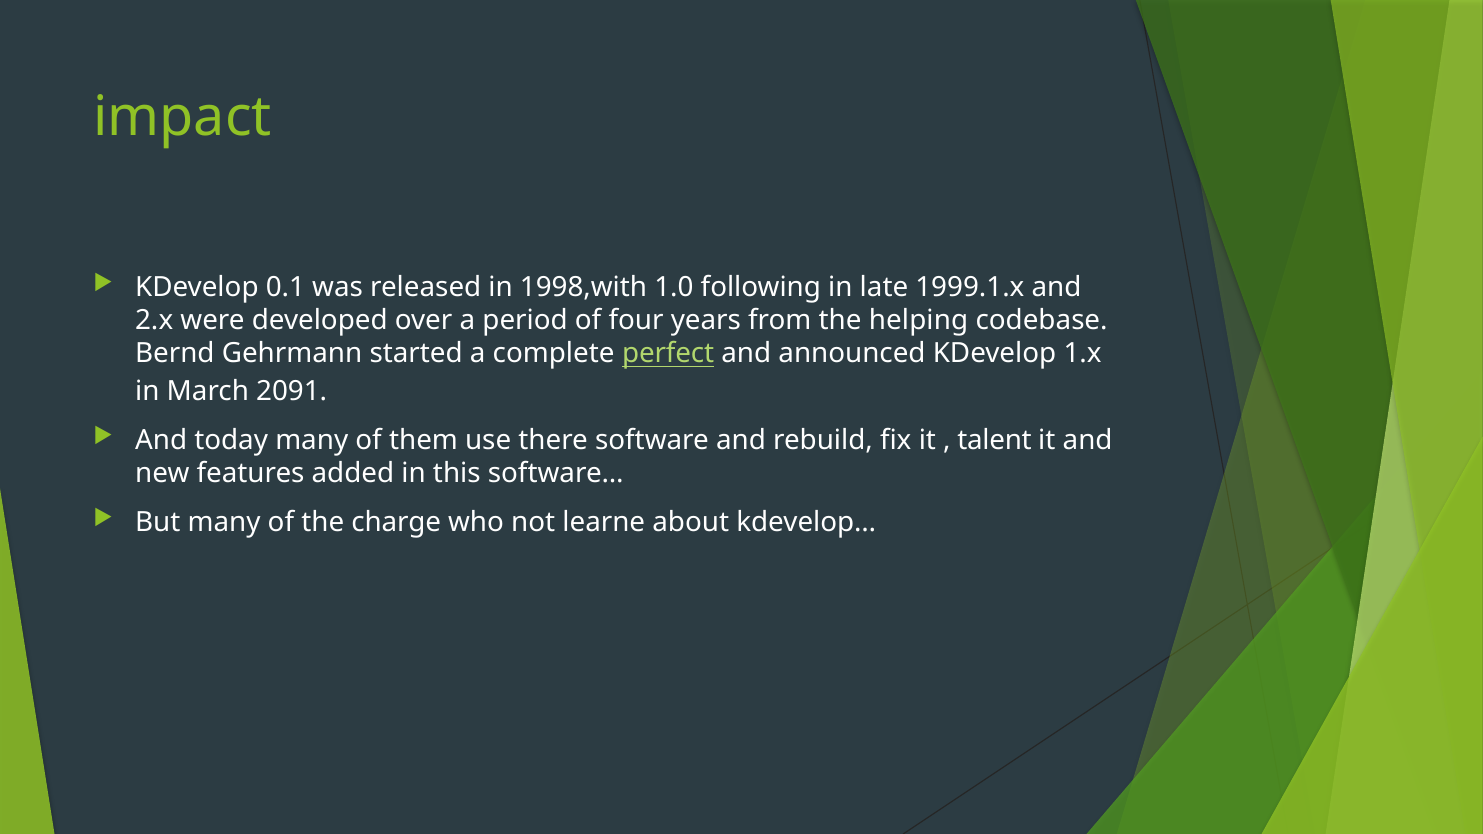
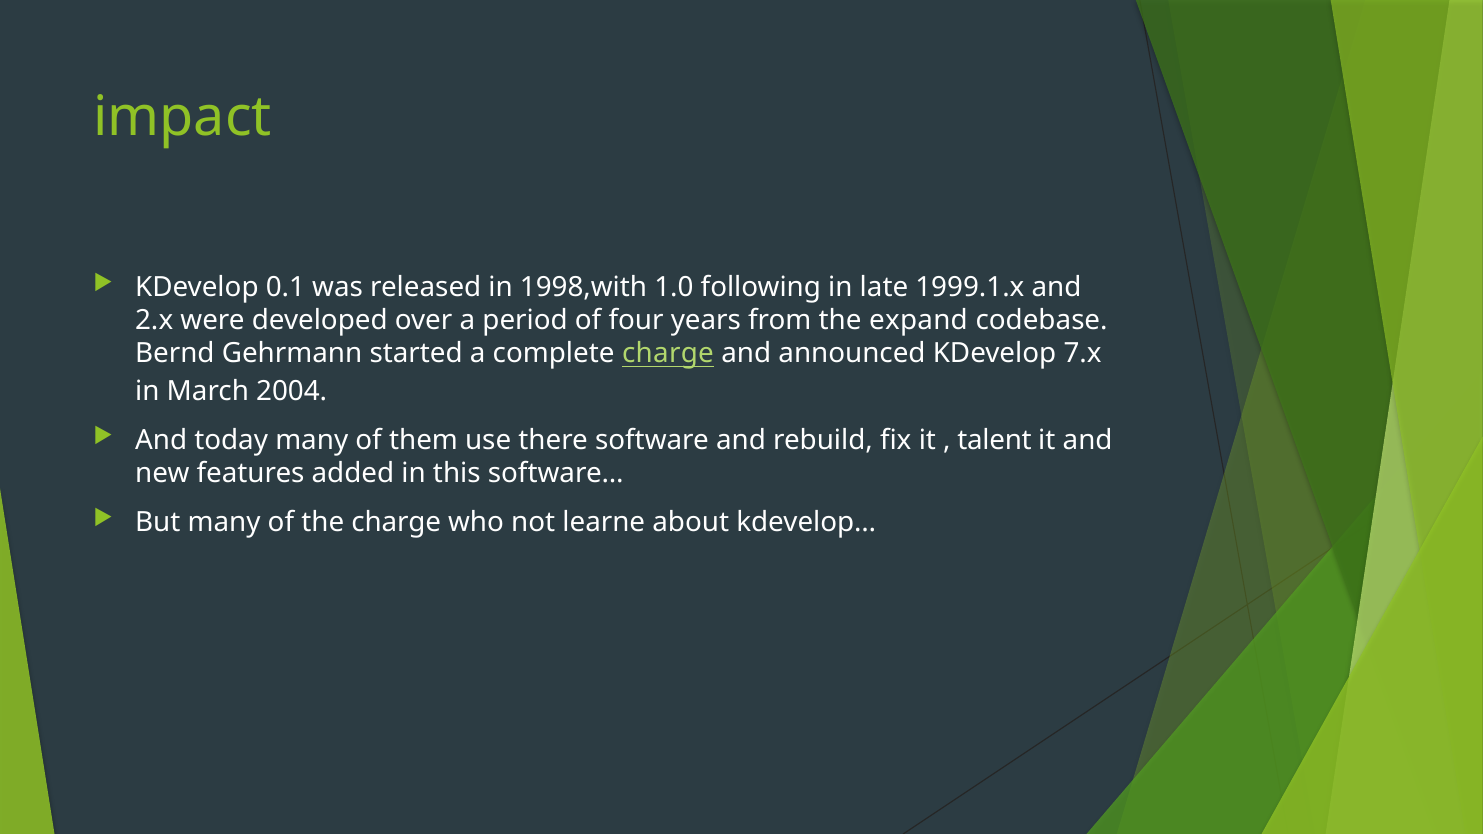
helping: helping -> expand
complete perfect: perfect -> charge
1.x: 1.x -> 7.x
2091: 2091 -> 2004
